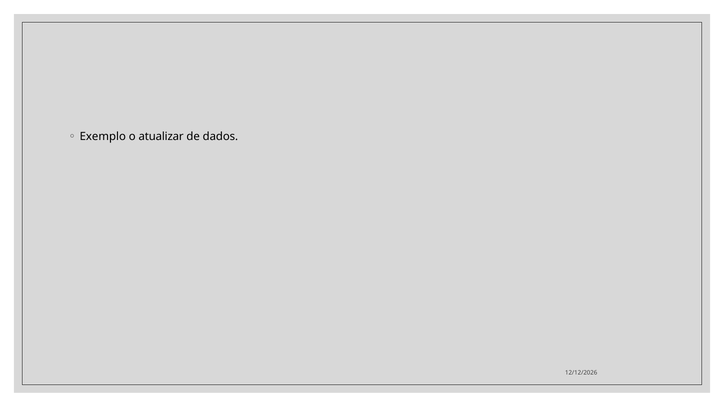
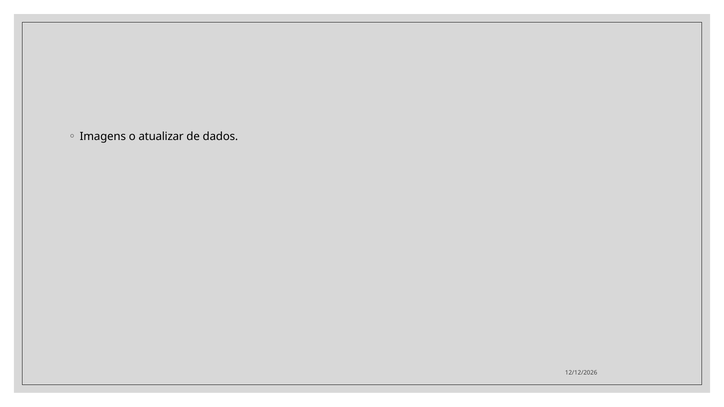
Exemplo: Exemplo -> Imagens
